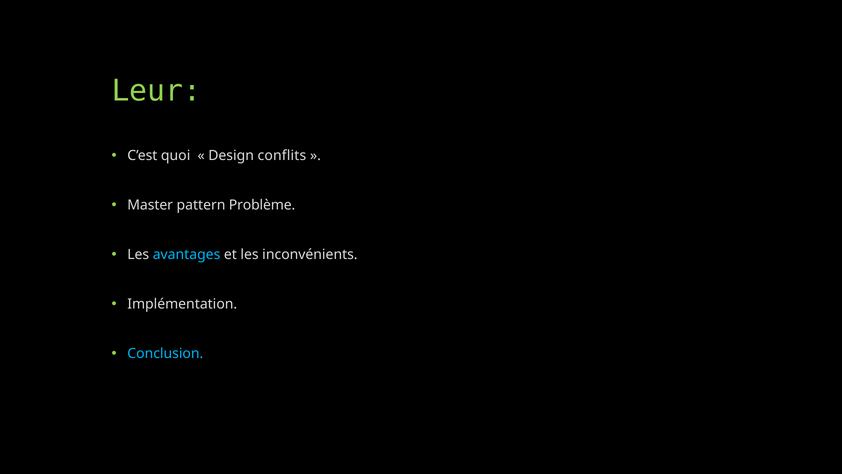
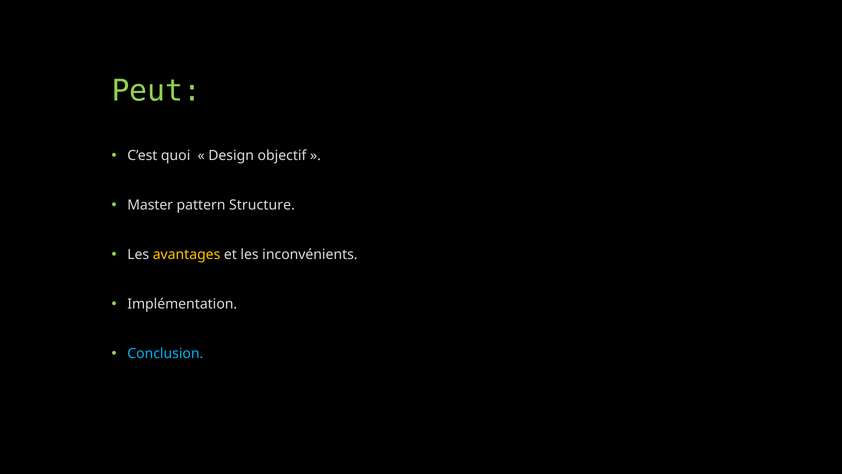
Leur: Leur -> Peut
conflits: conflits -> objectif
Problème: Problème -> Structure
avantages colour: light blue -> yellow
